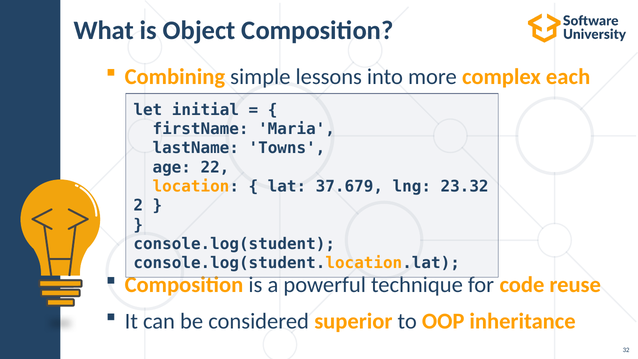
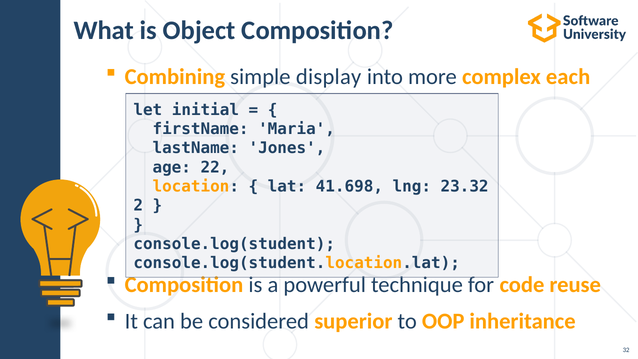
lessons: lessons -> display
Towns: Towns -> Jones
37.679: 37.679 -> 41.698
